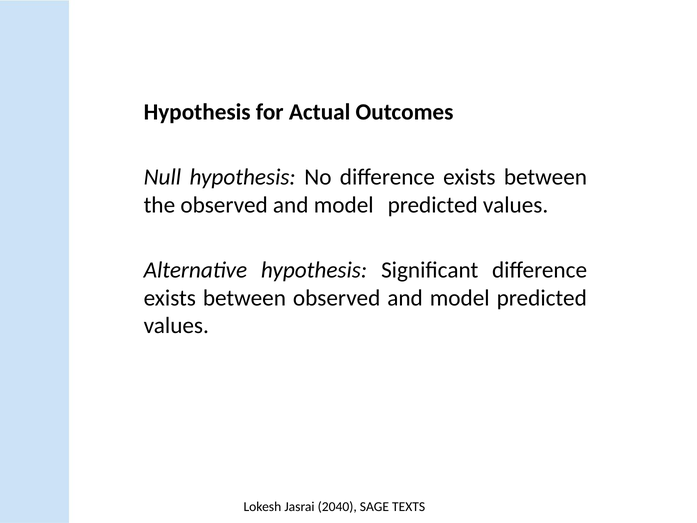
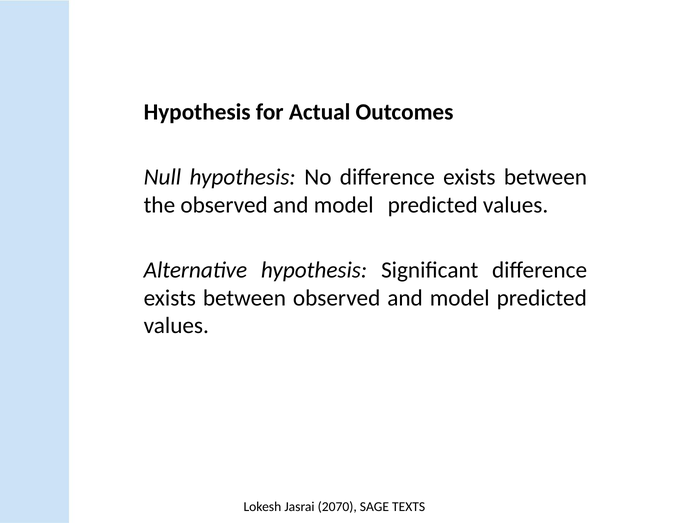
2040: 2040 -> 2070
